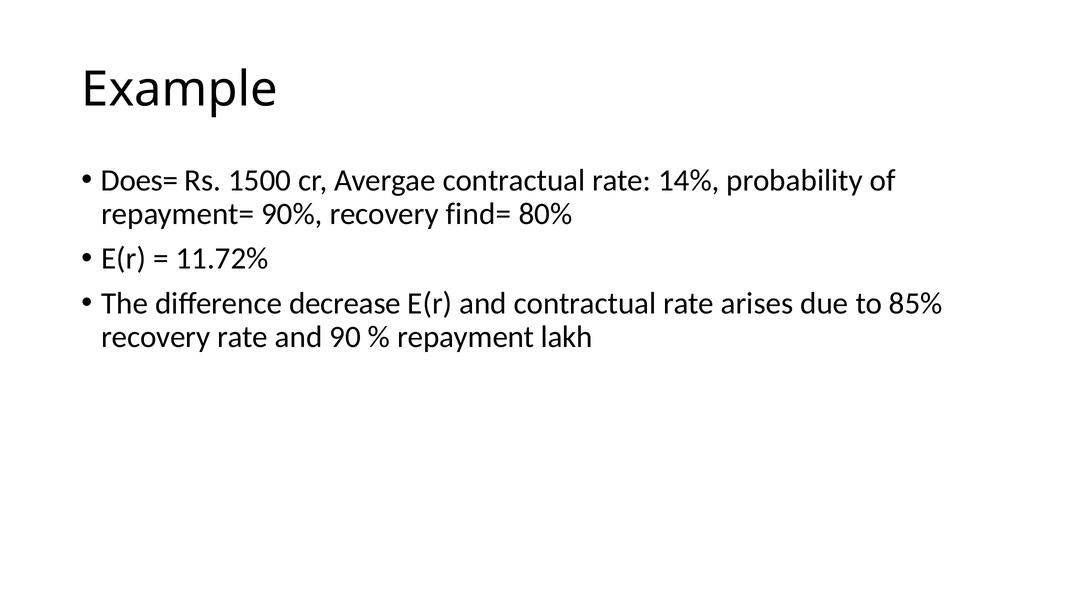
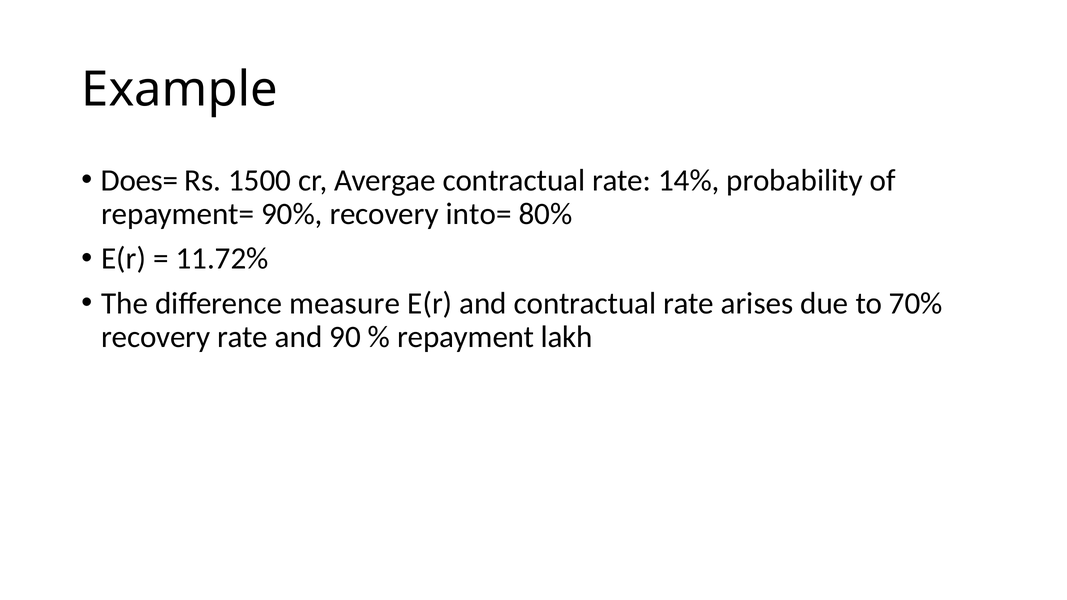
find=: find= -> into=
decrease: decrease -> measure
85%: 85% -> 70%
